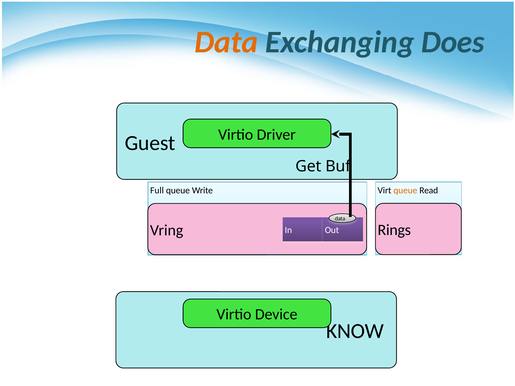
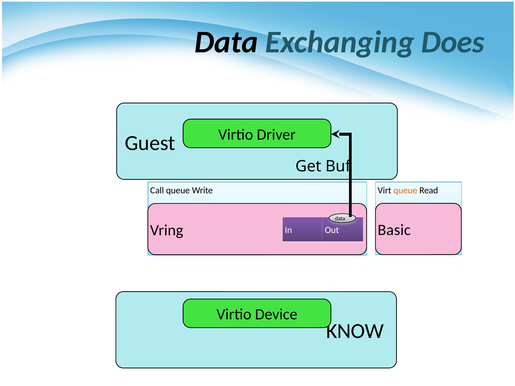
Data at (226, 42) colour: orange -> black
Full: Full -> Call
Rings: Rings -> Basic
